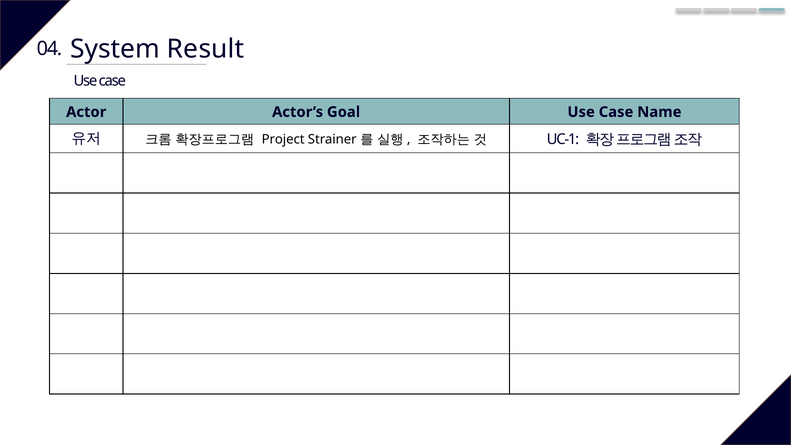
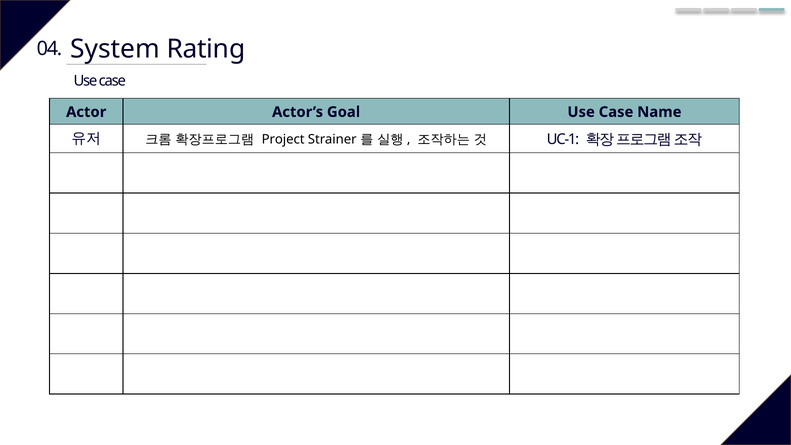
Result: Result -> Rating
